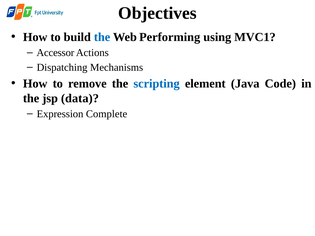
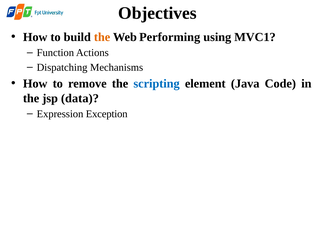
the at (102, 37) colour: blue -> orange
Accessor: Accessor -> Function
Complete: Complete -> Exception
